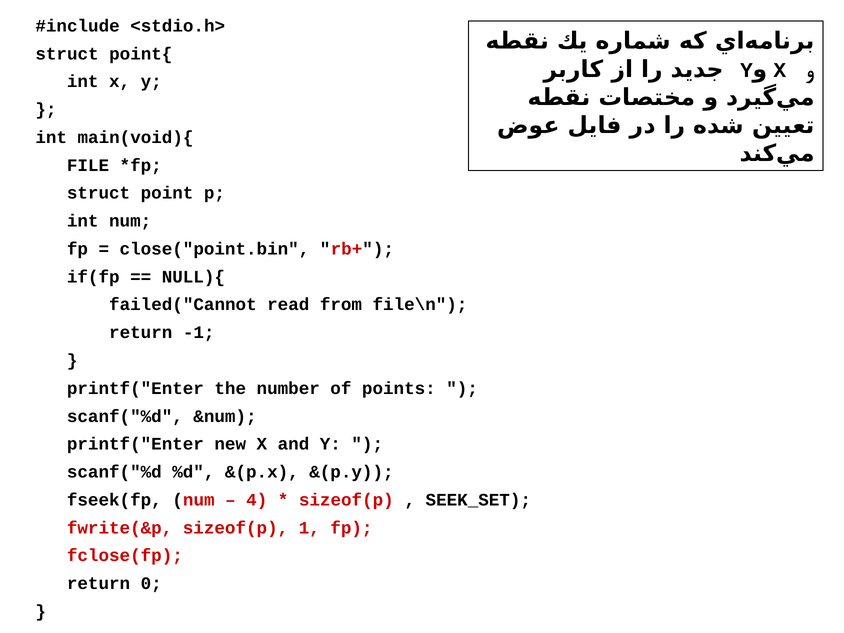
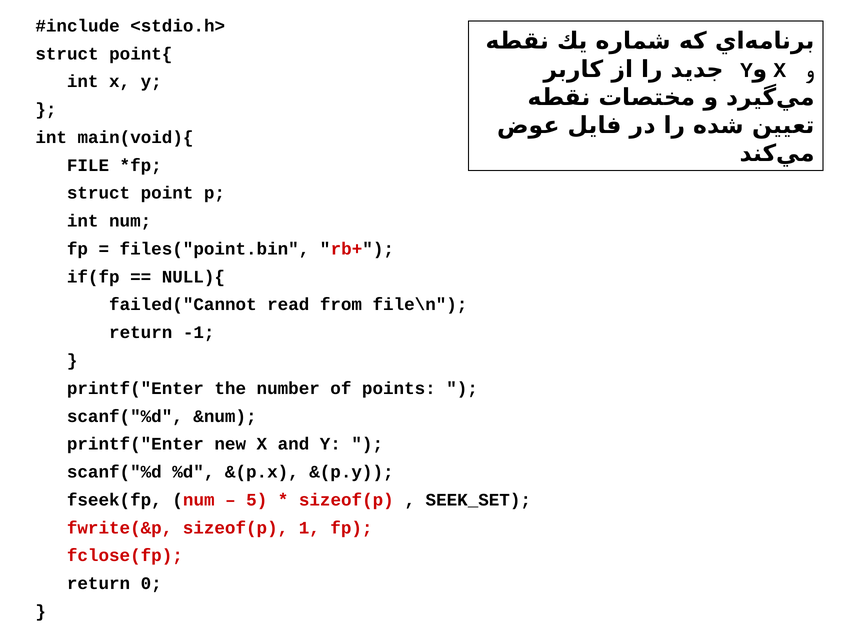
close("point.bin: close("point.bin -> files("point.bin
4: 4 -> 5
